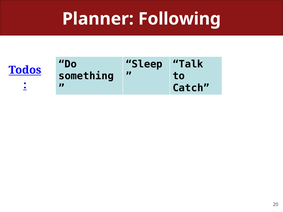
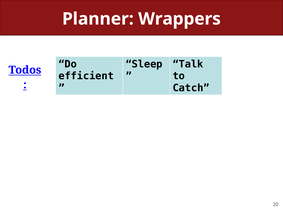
Following: Following -> Wrappers
something: something -> efficient
